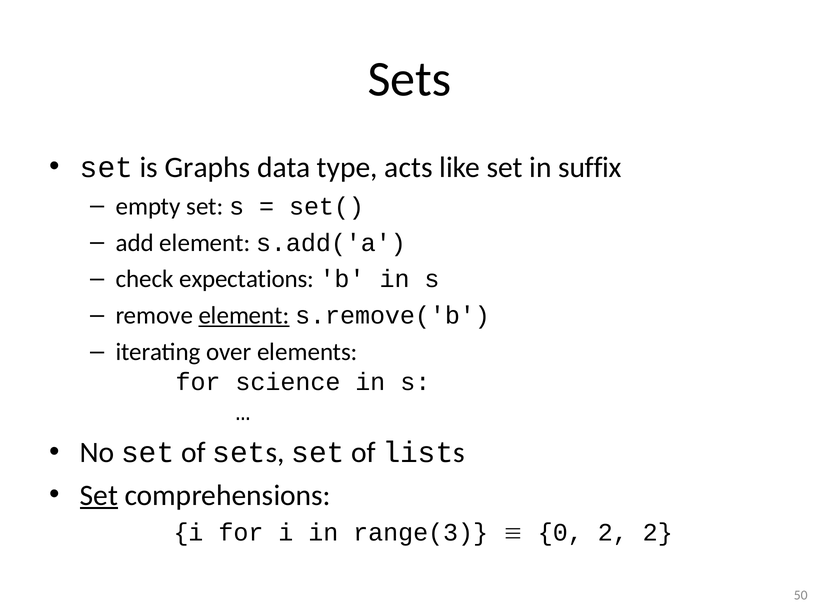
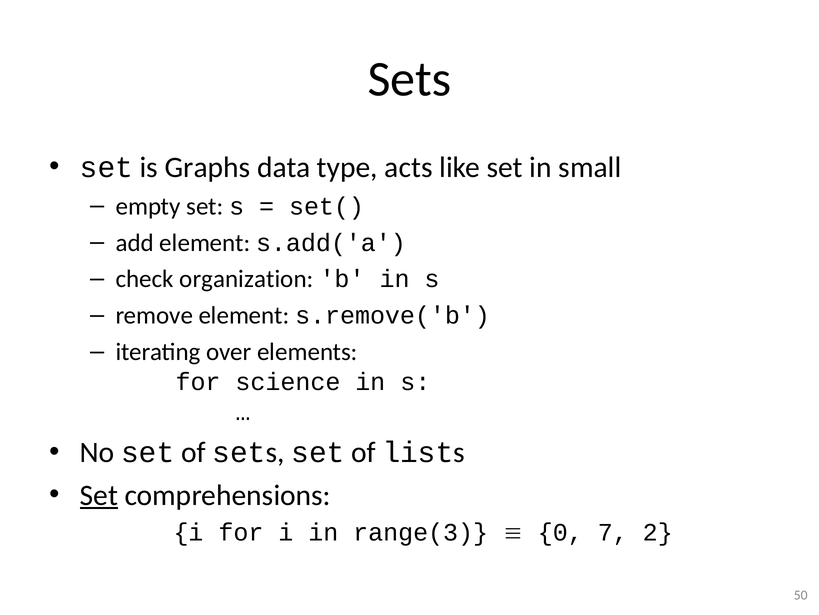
suffix: suffix -> small
expectations: expectations -> organization
element at (244, 315) underline: present -> none
0 2: 2 -> 7
